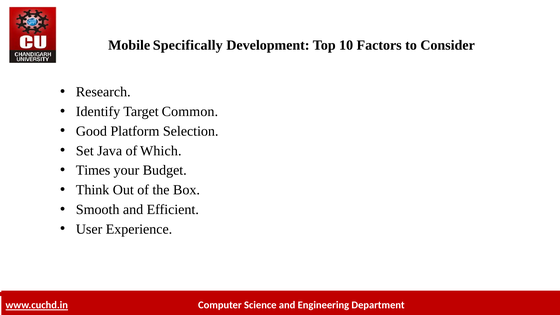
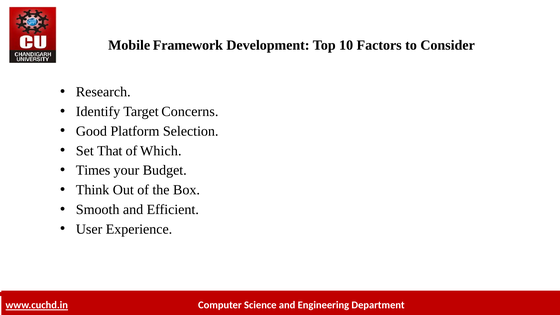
Specifically: Specifically -> Framework
Common: Common -> Concerns
Java: Java -> That
